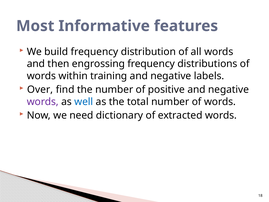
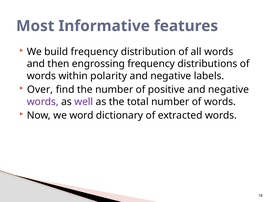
training: training -> polarity
well colour: blue -> purple
need: need -> word
